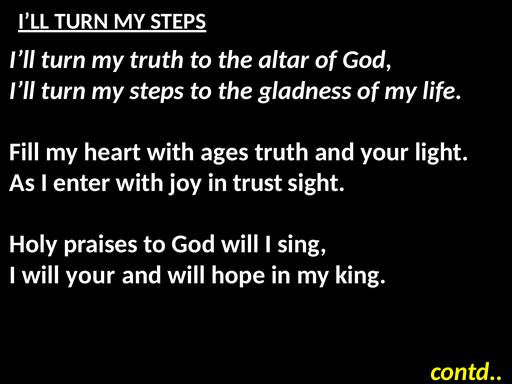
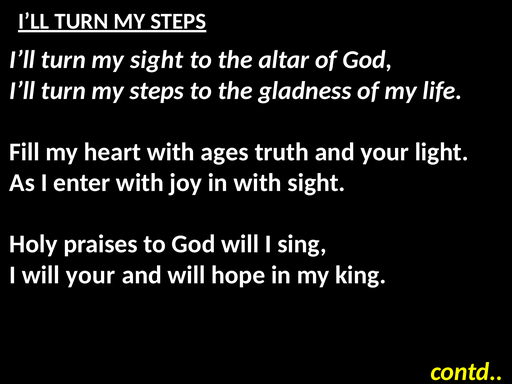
my truth: truth -> sight
in trust: trust -> with
